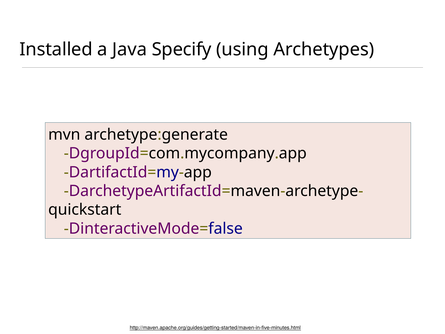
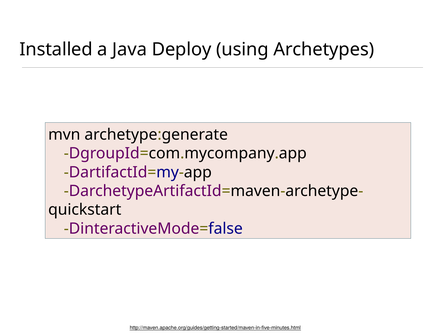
Specify: Specify -> Deploy
